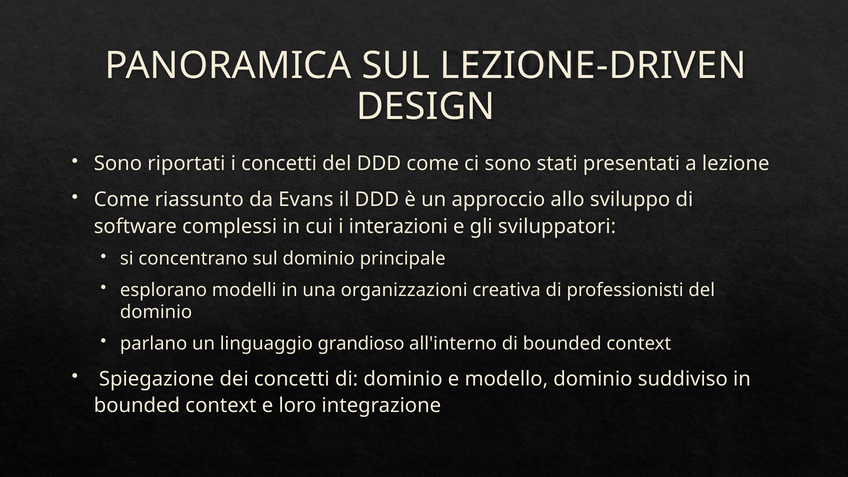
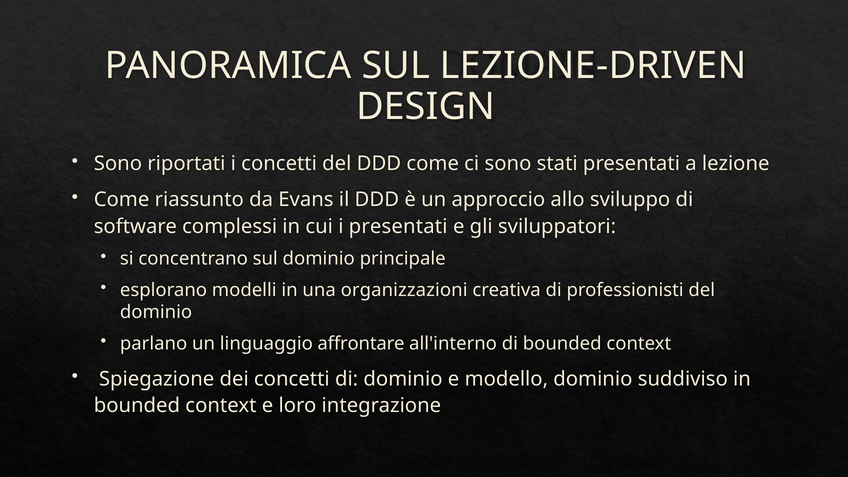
i interazioni: interazioni -> presentati
grandioso: grandioso -> affrontare
